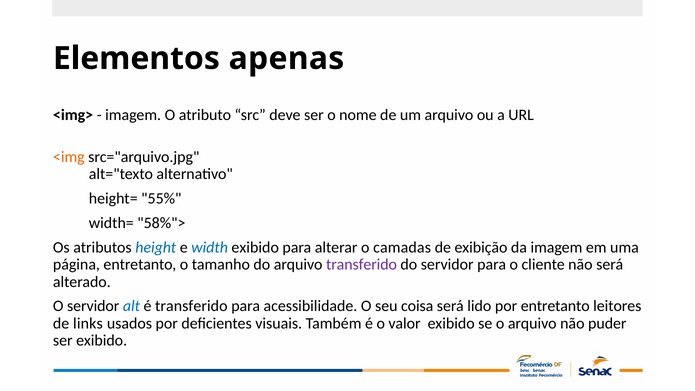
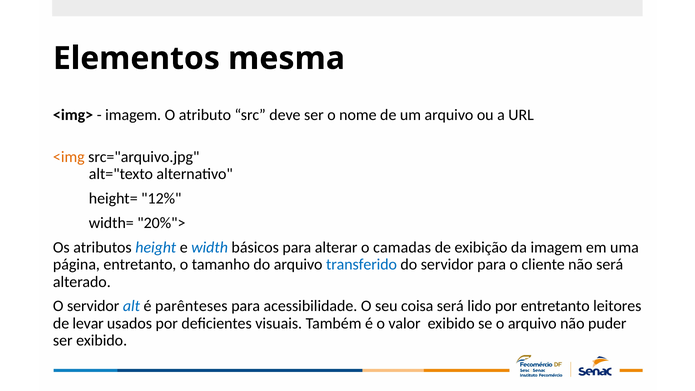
apenas: apenas -> mesma
55%: 55% -> 12%
58%">: 58%"> -> 20%">
width exibido: exibido -> básicos
transferido at (362, 265) colour: purple -> blue
é transferido: transferido -> parênteses
links: links -> levar
